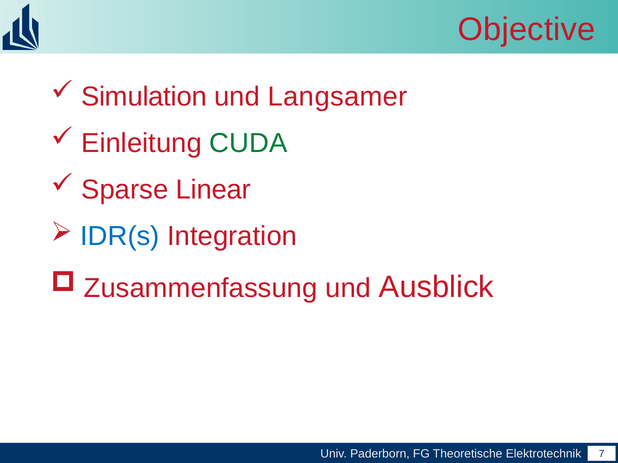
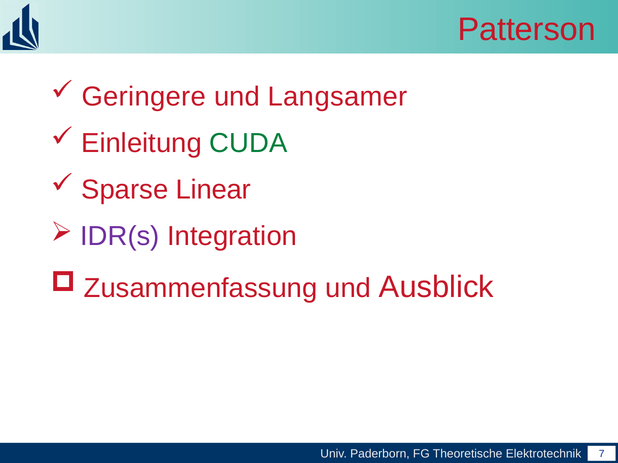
Objective: Objective -> Patterson
Simulation: Simulation -> Geringere
IDR(s colour: blue -> purple
